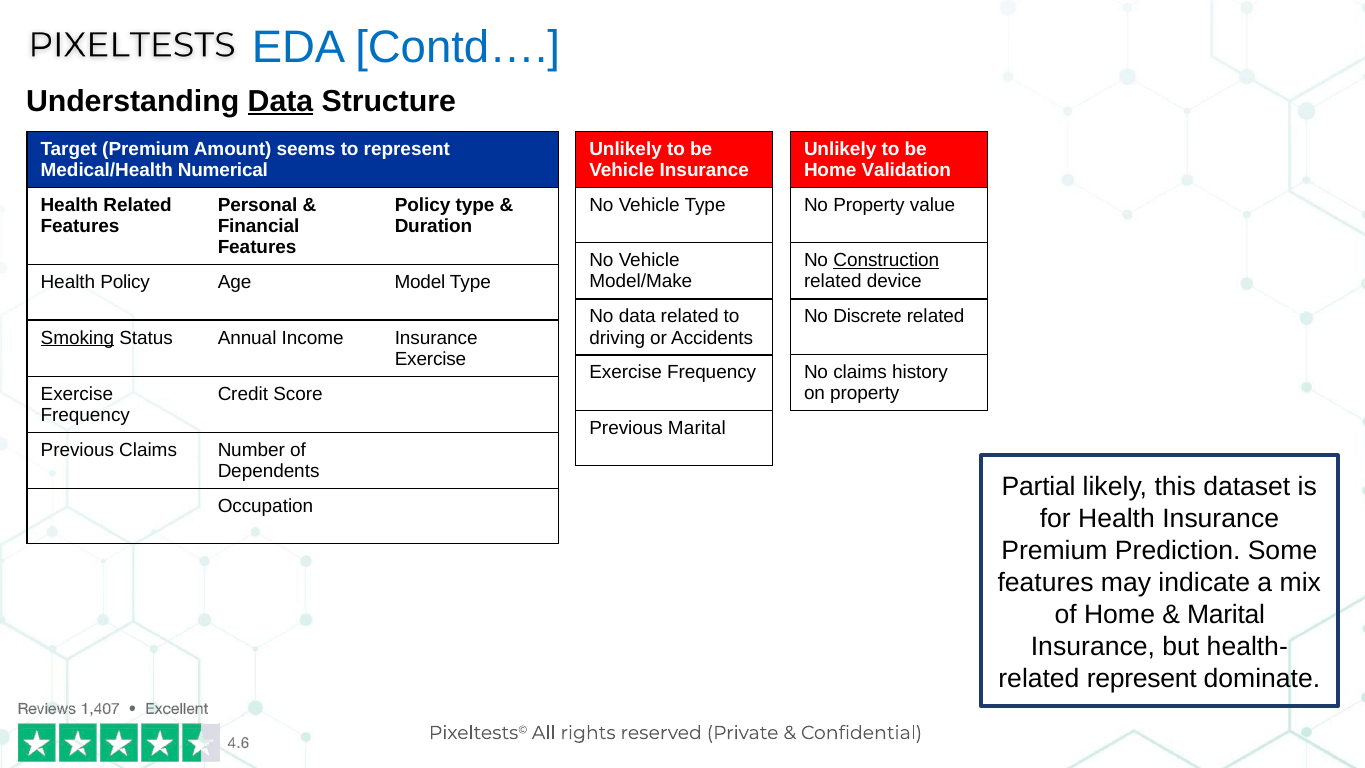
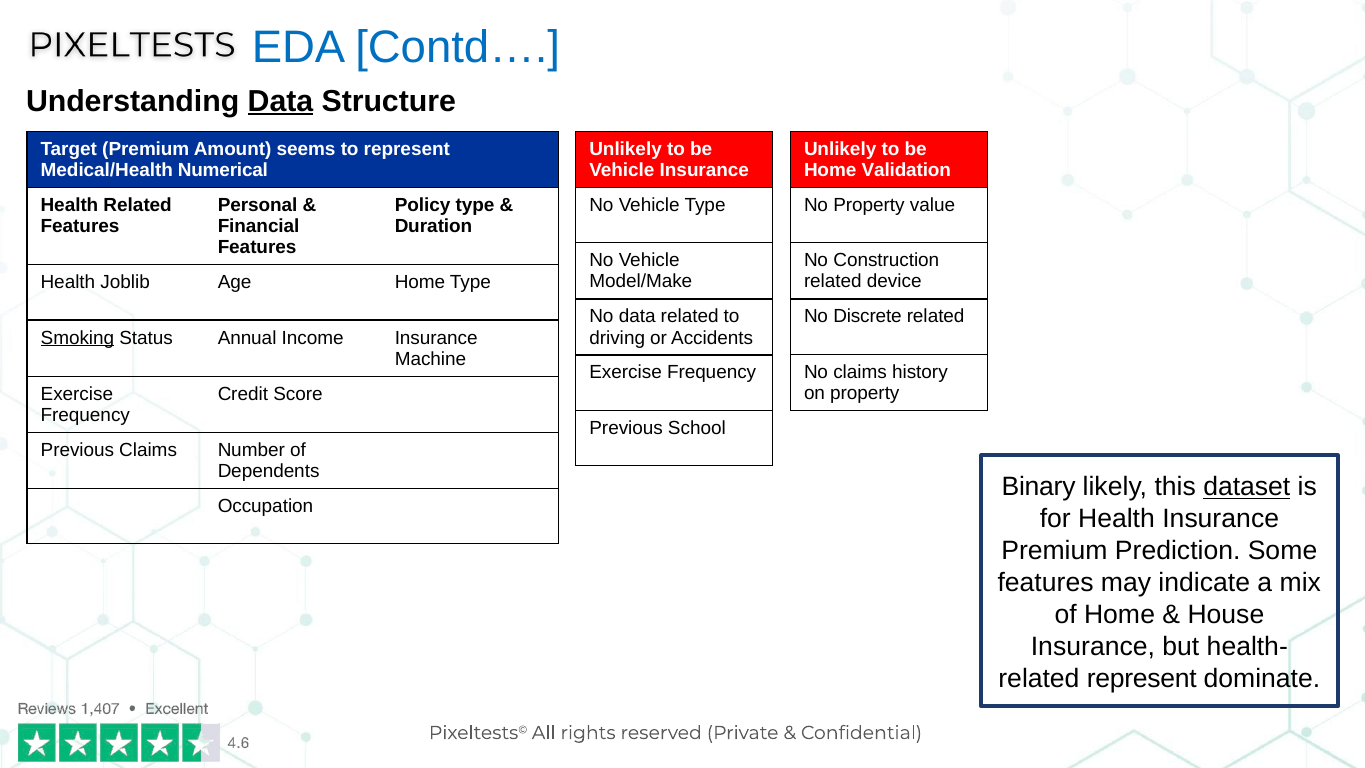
Construction underline: present -> none
Health Policy: Policy -> Joblib
Age Model: Model -> Home
Exercise at (431, 359): Exercise -> Machine
Previous Marital: Marital -> School
Partial: Partial -> Binary
dataset underline: none -> present
Marital at (1226, 614): Marital -> House
